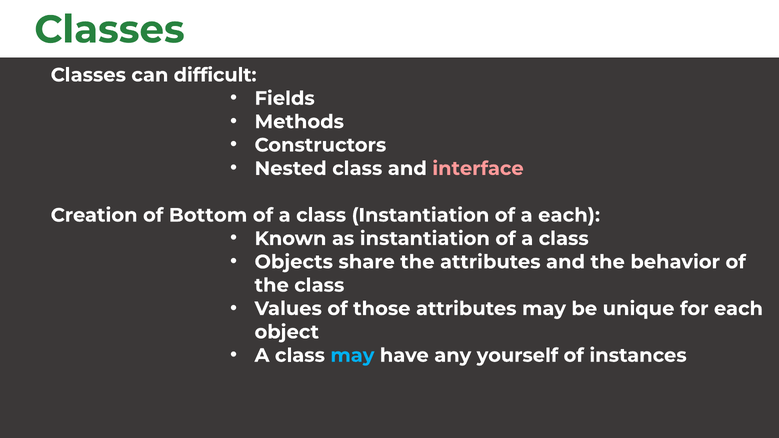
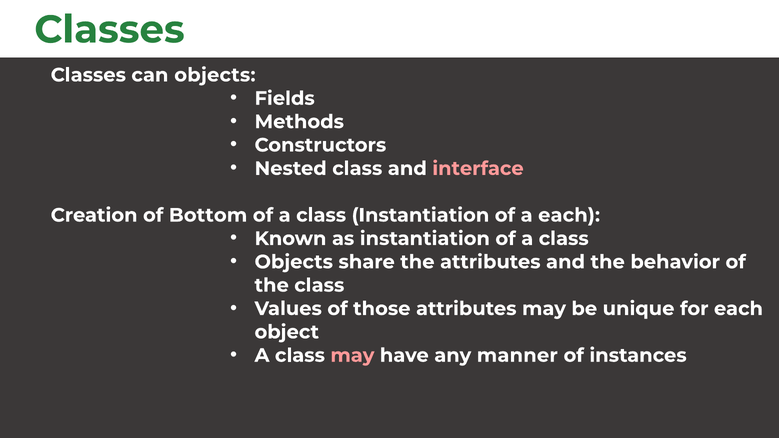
can difficult: difficult -> objects
may at (352, 356) colour: light blue -> pink
yourself: yourself -> manner
